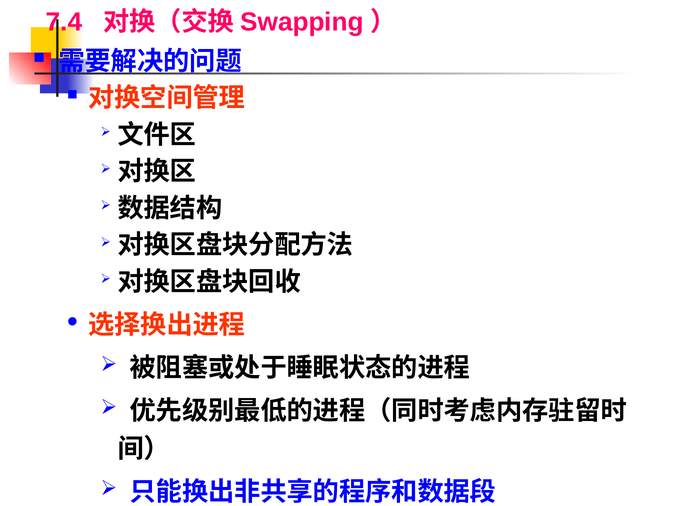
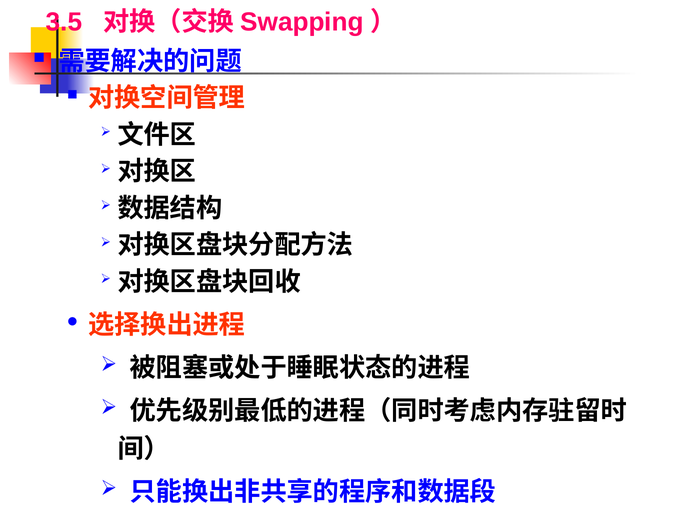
7.4: 7.4 -> 3.5
